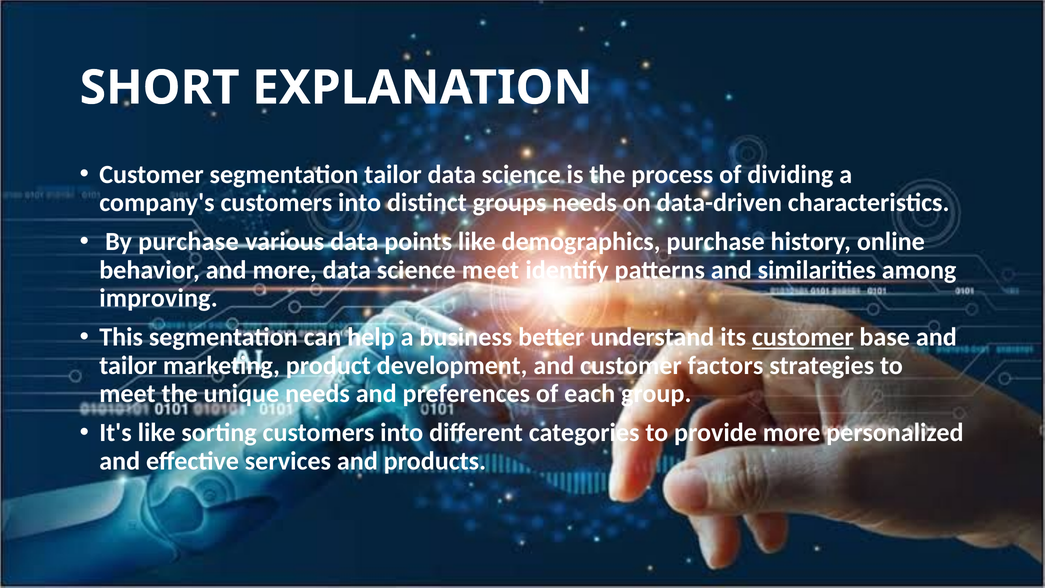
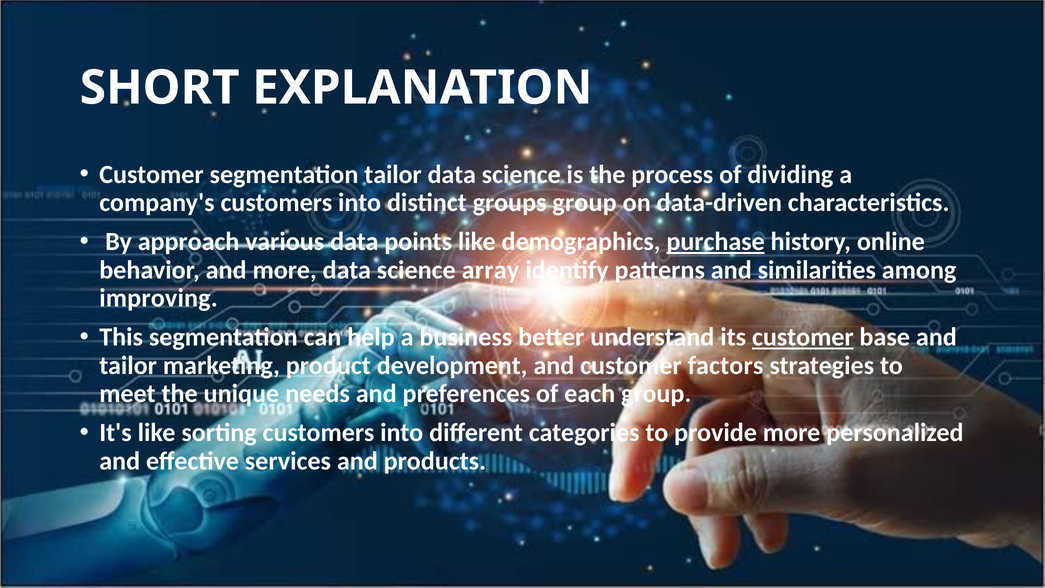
groups needs: needs -> group
By purchase: purchase -> approach
purchase at (716, 242) underline: none -> present
science meet: meet -> array
